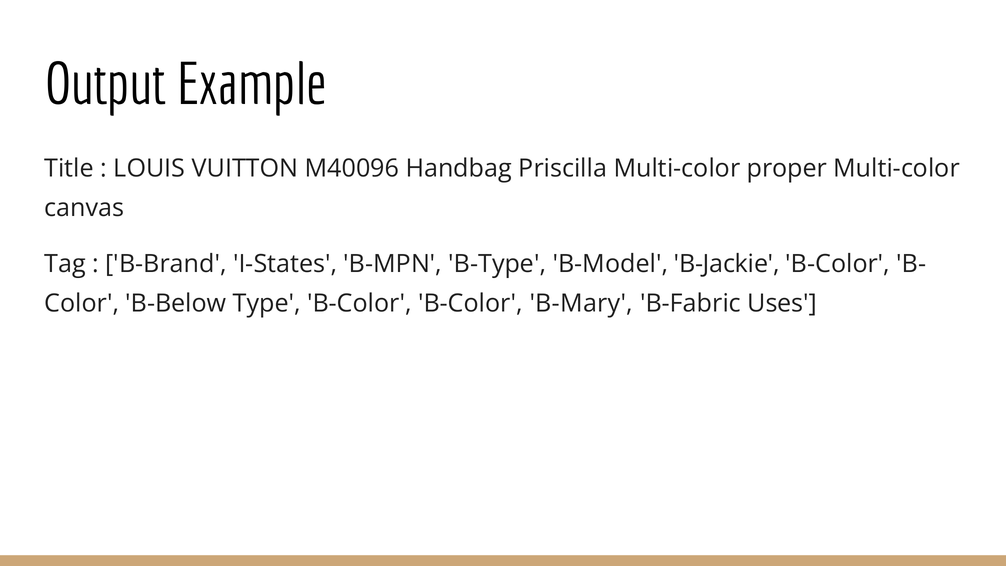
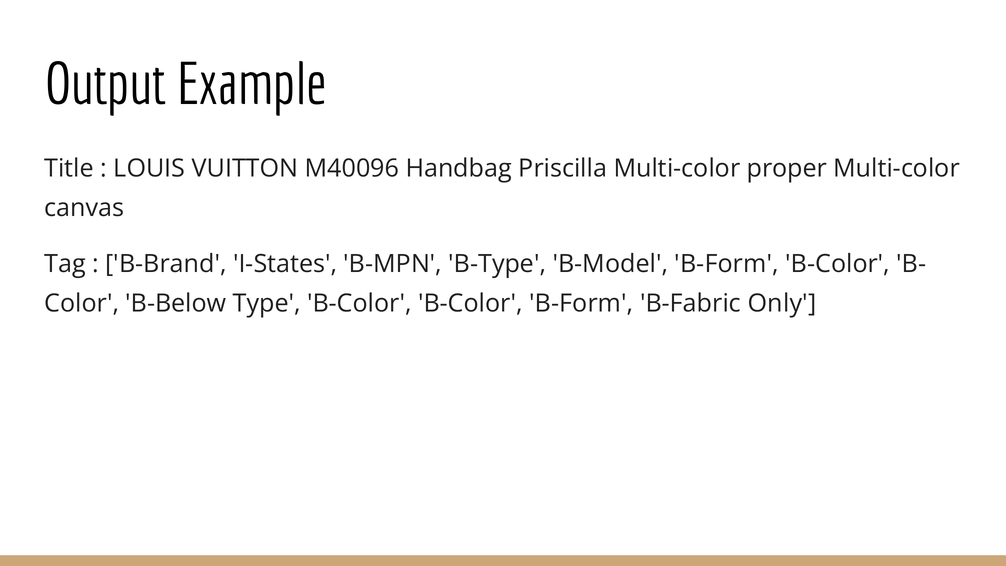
B-Model B-Jackie: B-Jackie -> B-Form
B-Color B-Mary: B-Mary -> B-Form
Uses: Uses -> Only
